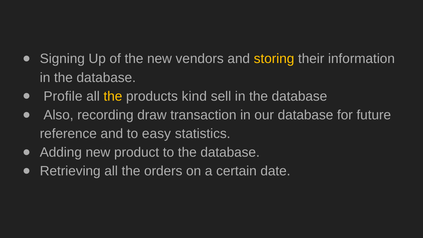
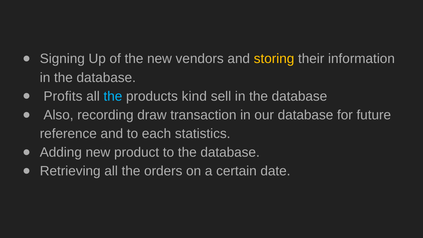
Profile: Profile -> Profits
the at (113, 96) colour: yellow -> light blue
easy: easy -> each
